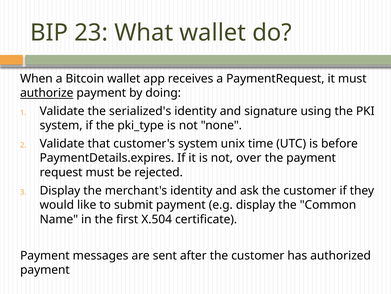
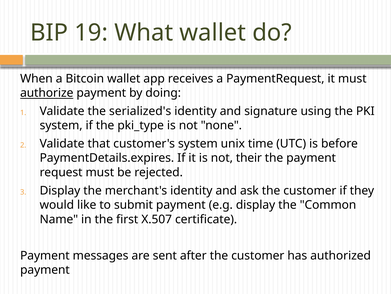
23: 23 -> 19
over: over -> their
X.504: X.504 -> X.507
